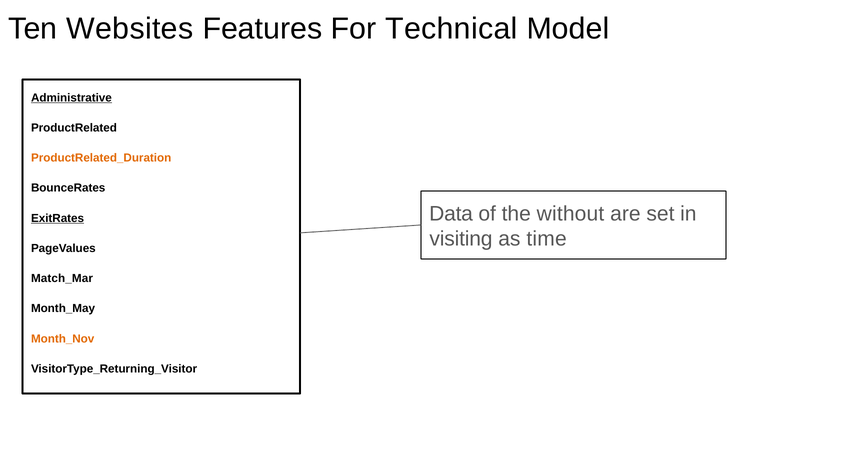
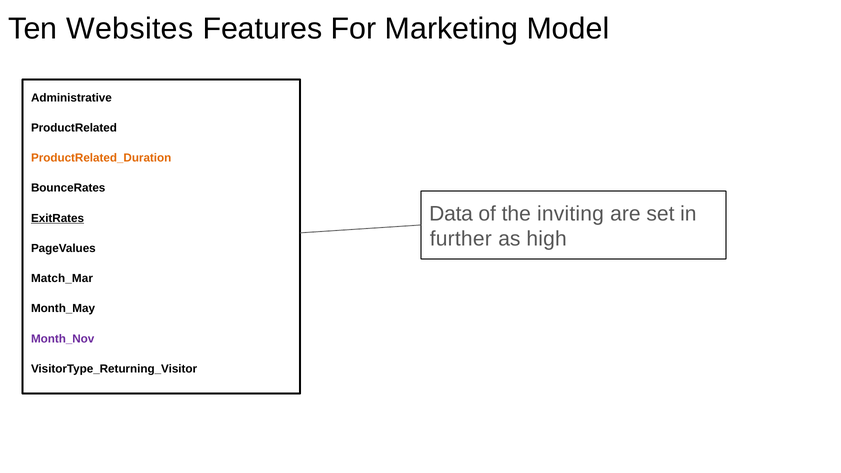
Technical: Technical -> Marketing
Administrative underline: present -> none
without: without -> inviting
visiting: visiting -> further
time: time -> high
Month_Nov colour: orange -> purple
